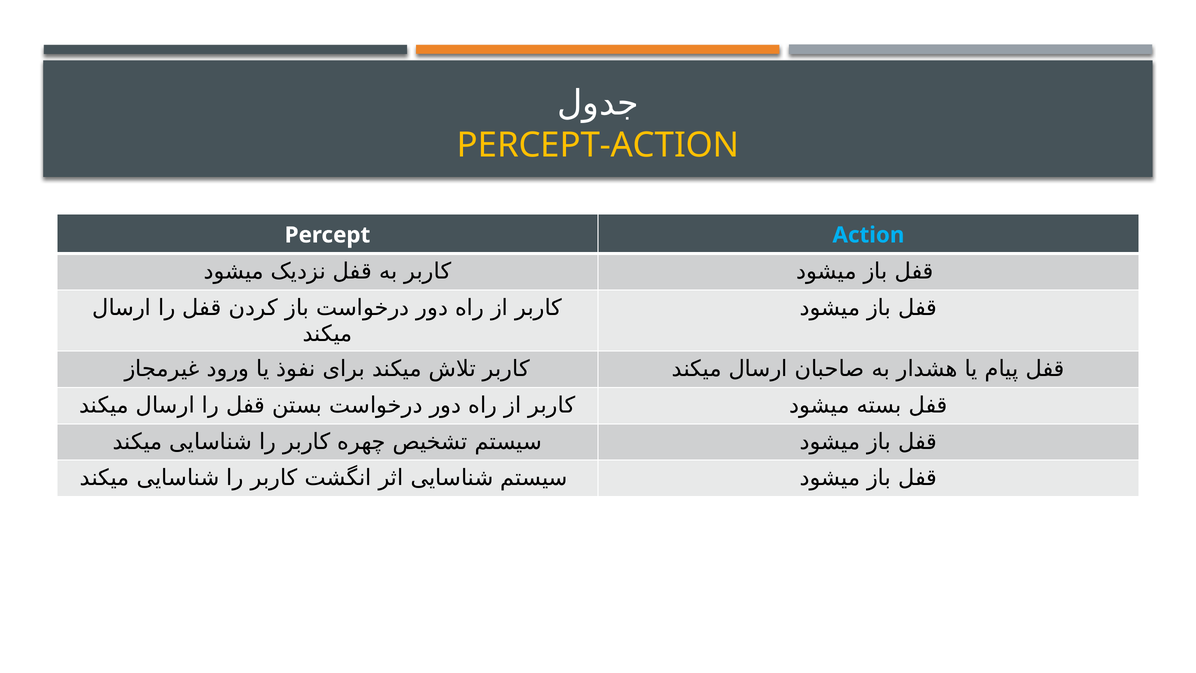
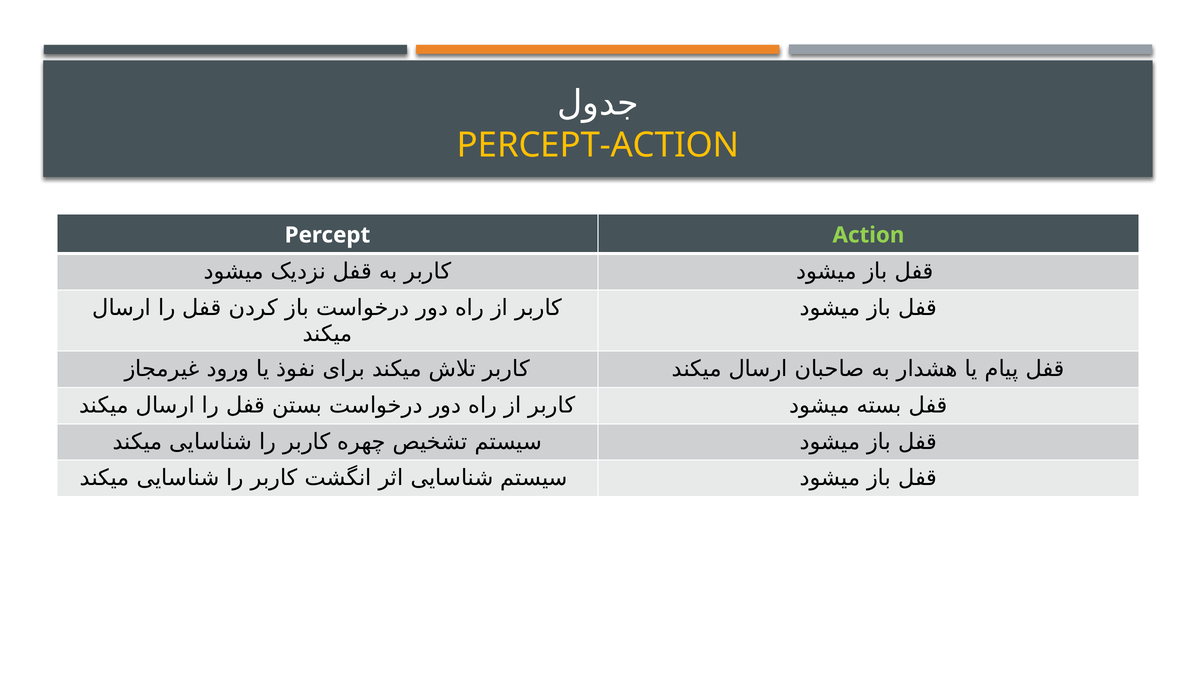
Action colour: light blue -> light green
